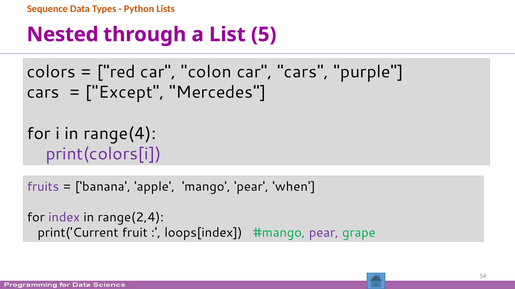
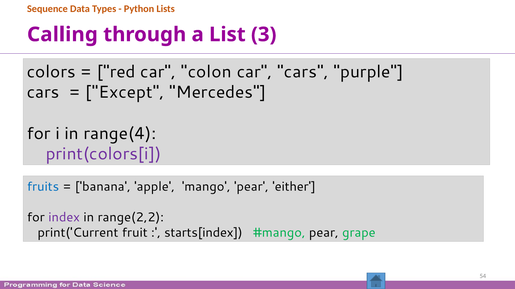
Nested: Nested -> Calling
5: 5 -> 3
fruits colour: purple -> blue
when: when -> either
range(2,4: range(2,4 -> range(2,2
loops[index: loops[index -> starts[index
pear at (324, 233) colour: purple -> black
